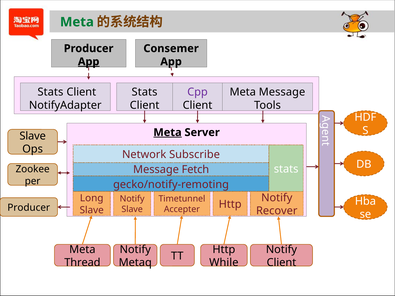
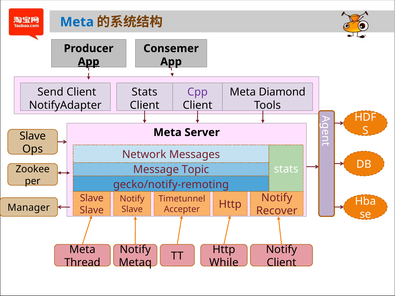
Meta at (77, 22) colour: green -> blue
Stats at (50, 92): Stats -> Send
Meta Message: Message -> Diamond
Meta at (168, 133) underline: present -> none
Subscribe: Subscribe -> Messages
Fetch: Fetch -> Topic
Long at (92, 198): Long -> Slave
Producer at (29, 208): Producer -> Manager
